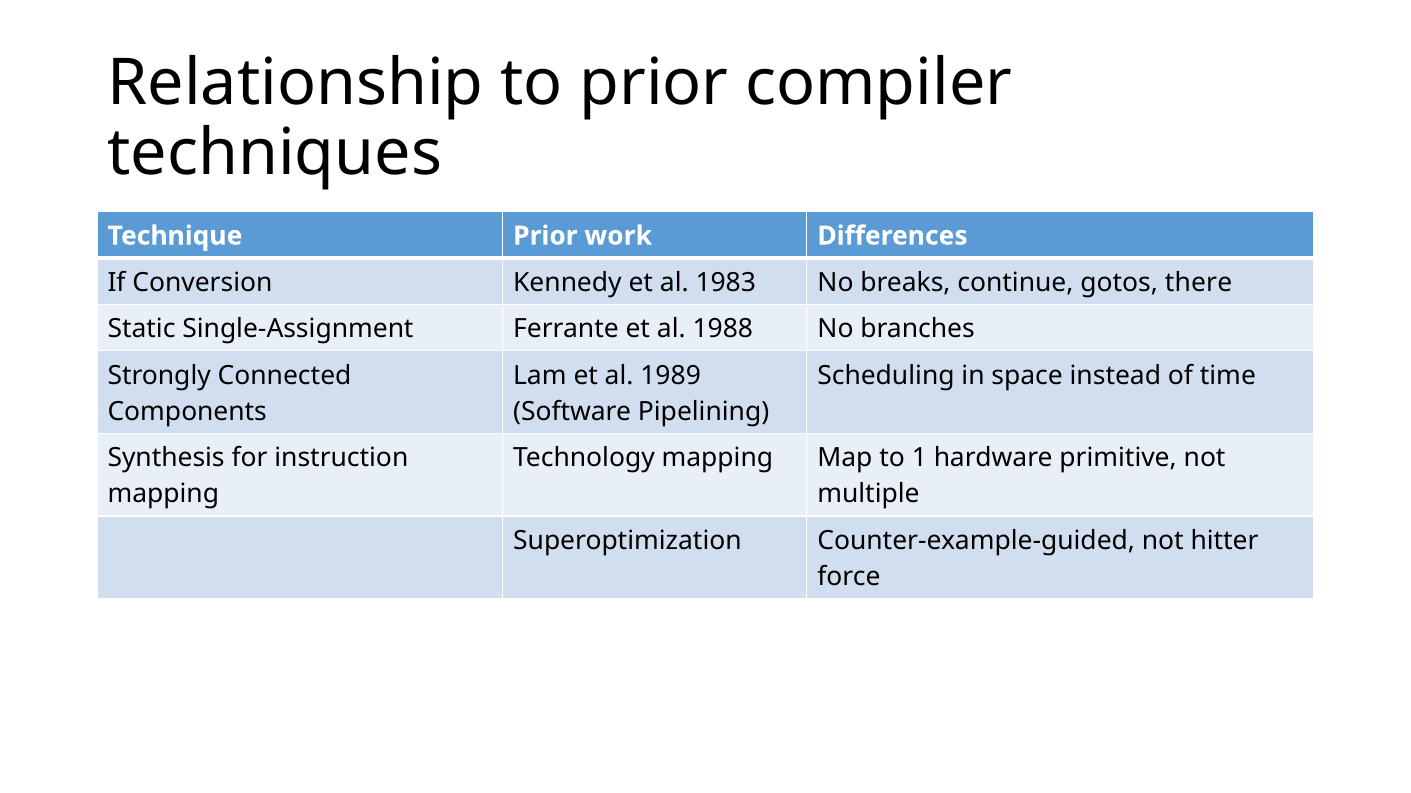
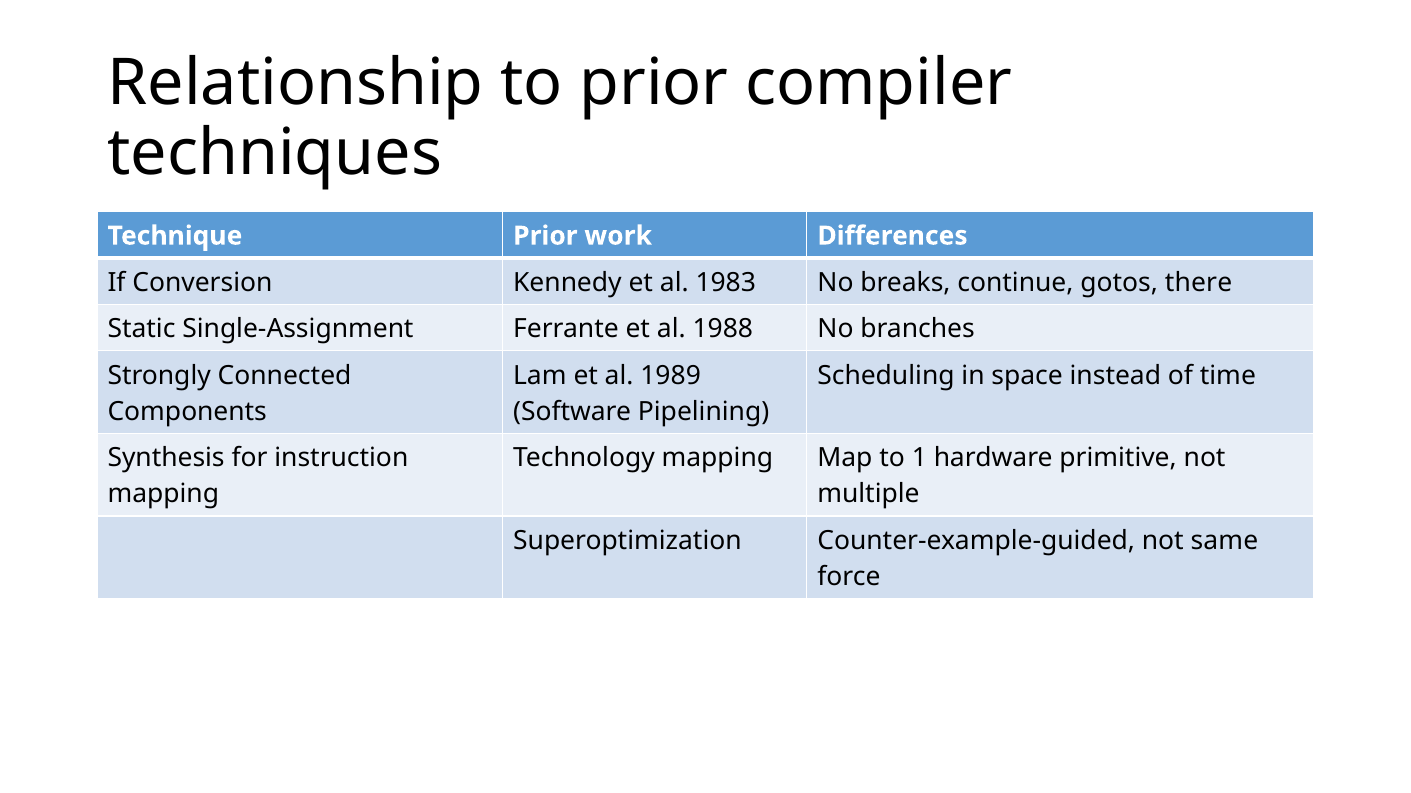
hitter: hitter -> same
